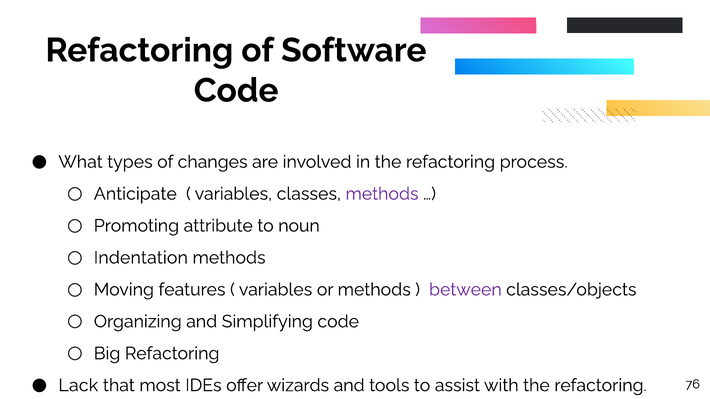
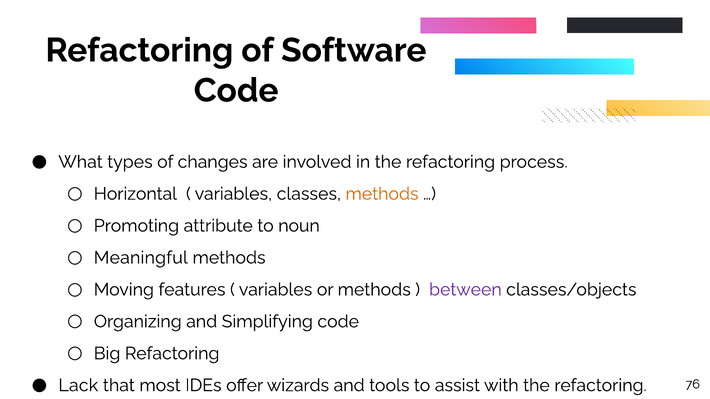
Anticipate: Anticipate -> Horizontal
methods at (382, 194) colour: purple -> orange
Indentation: Indentation -> Meaningful
